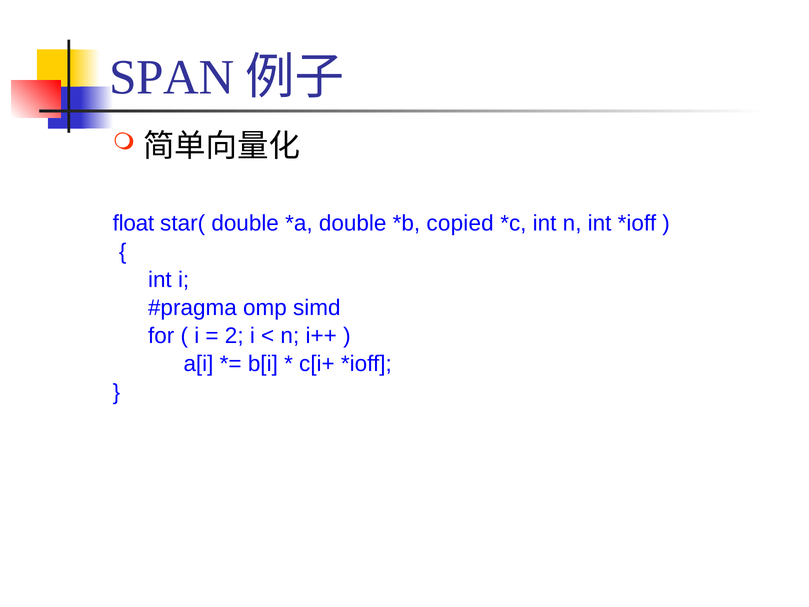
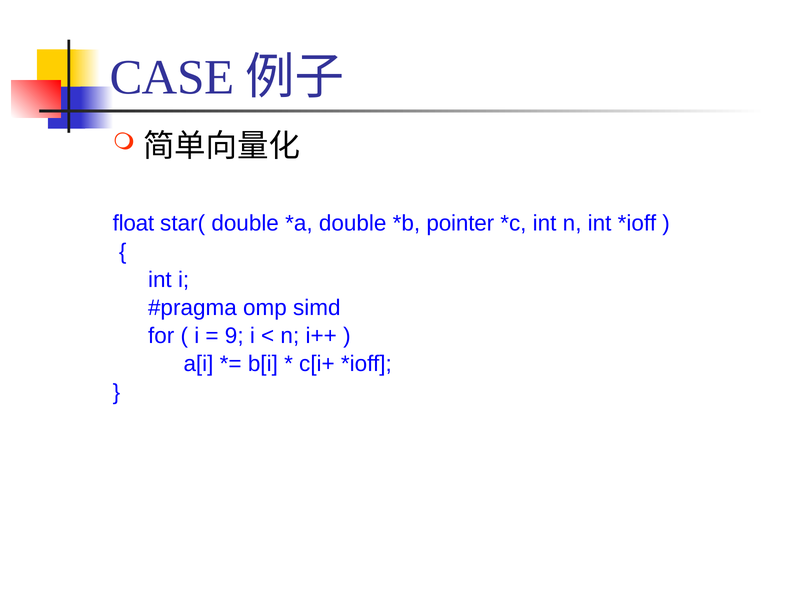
SPAN: SPAN -> CASE
copied: copied -> pointer
2: 2 -> 9
